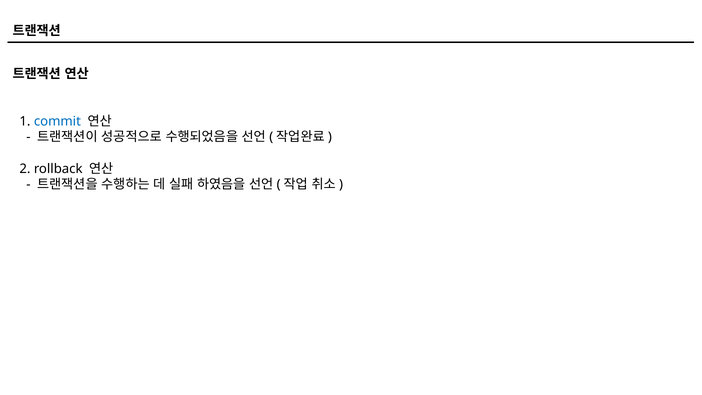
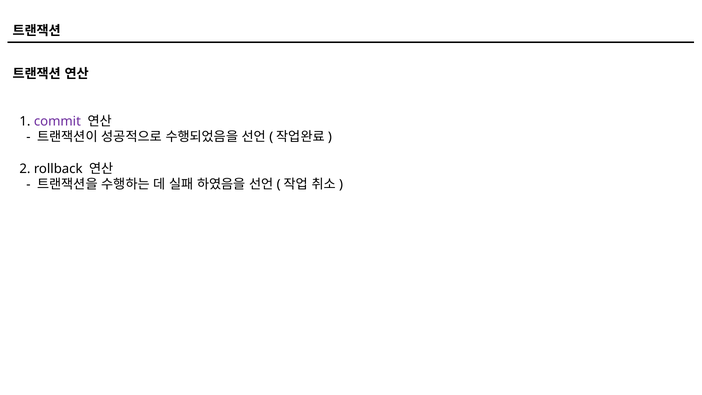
commit colour: blue -> purple
